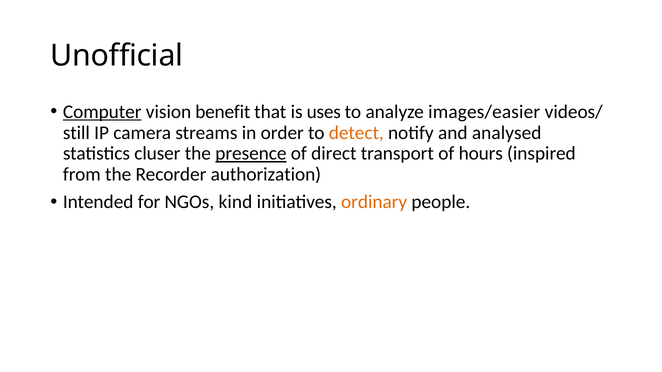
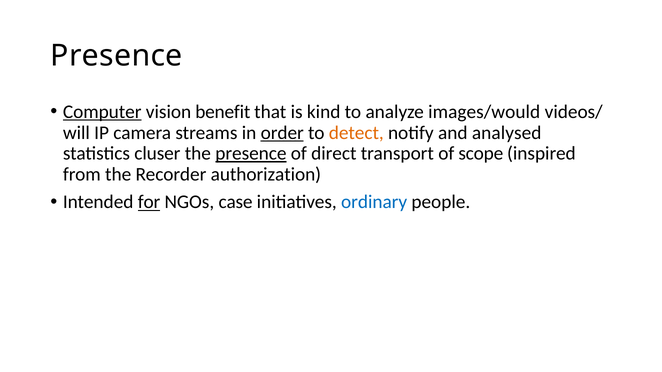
Unofficial at (117, 56): Unofficial -> Presence
uses: uses -> kind
images/easier: images/easier -> images/would
still: still -> will
order underline: none -> present
hours: hours -> scope
for underline: none -> present
kind: kind -> case
ordinary colour: orange -> blue
